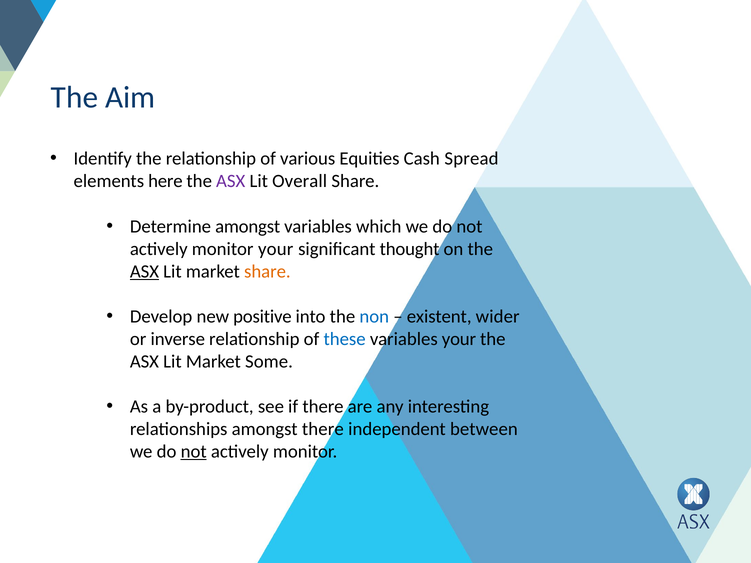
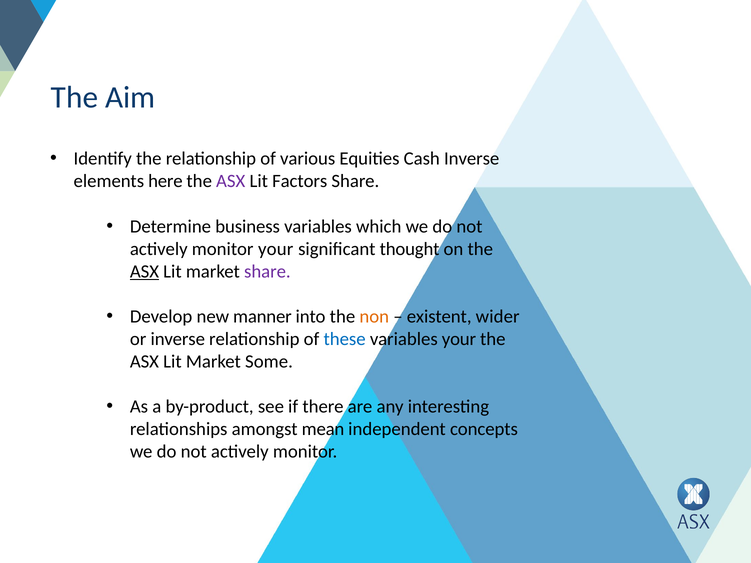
Cash Spread: Spread -> Inverse
Overall: Overall -> Factors
Determine amongst: amongst -> business
share at (267, 271) colour: orange -> purple
positive: positive -> manner
non colour: blue -> orange
amongst there: there -> mean
between: between -> concepts
not at (194, 452) underline: present -> none
